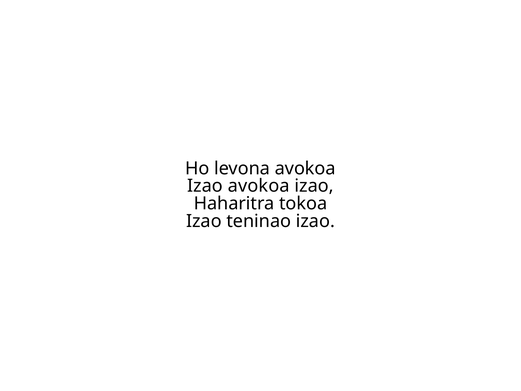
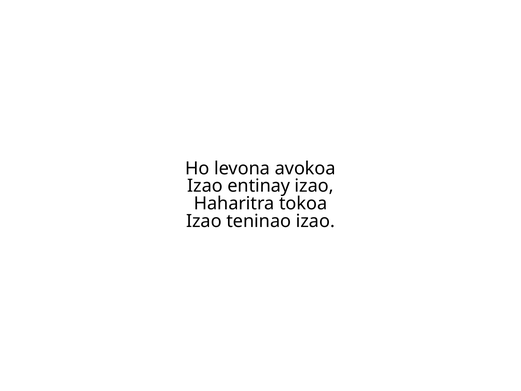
Izao avokoa: avokoa -> entinay
